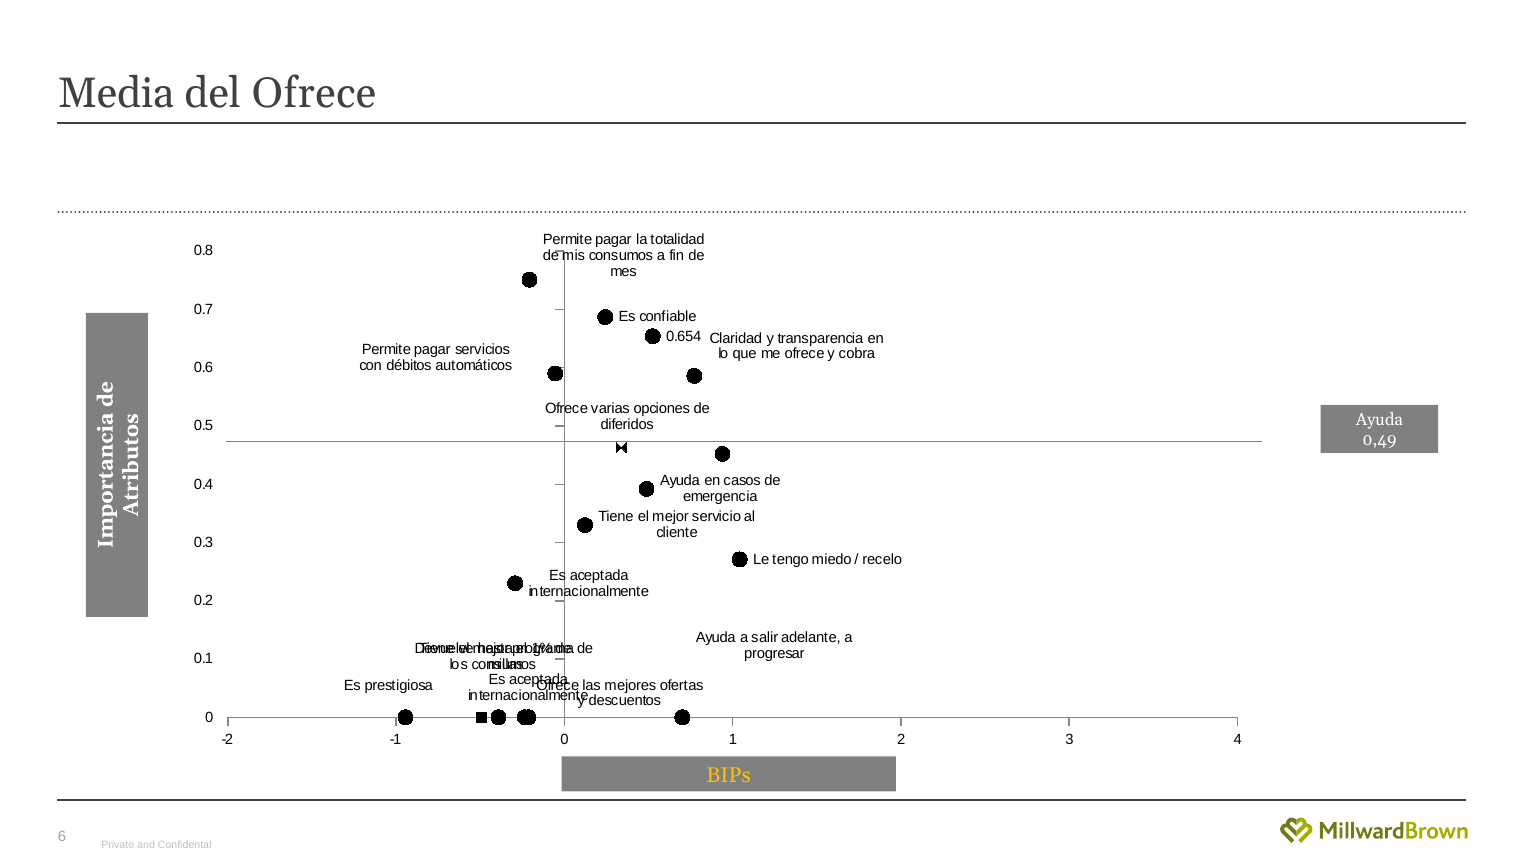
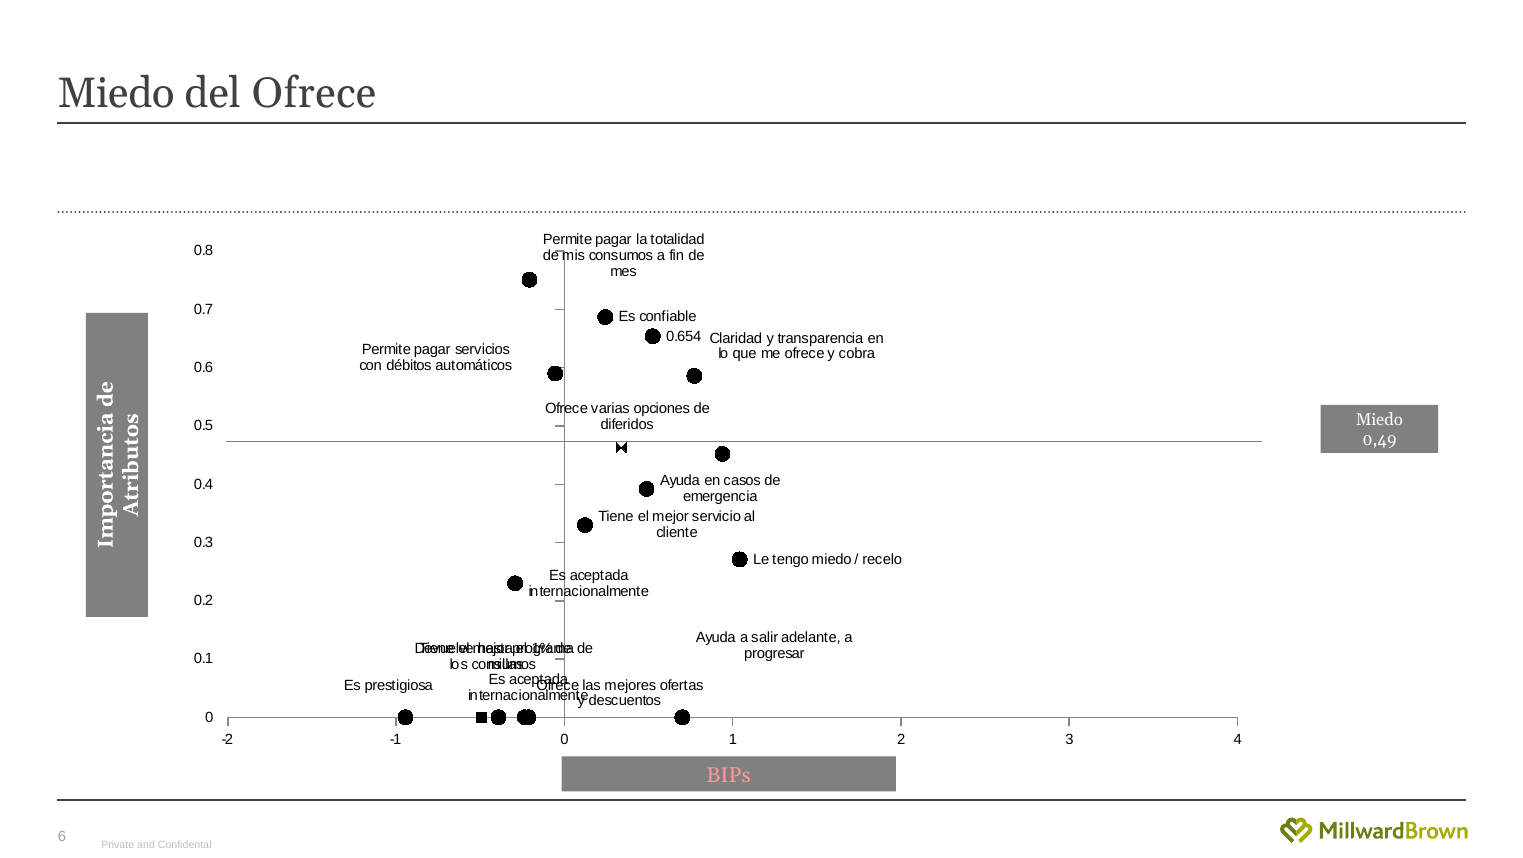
Media at (116, 93): Media -> Miedo
Ayuda at (1379, 420): Ayuda -> Miedo
BIPs colour: yellow -> pink
